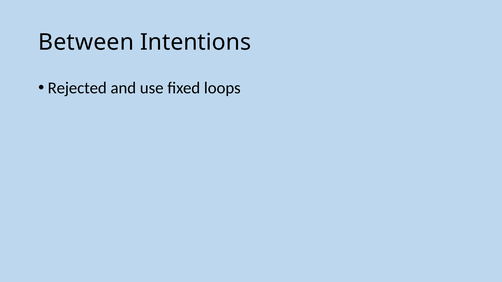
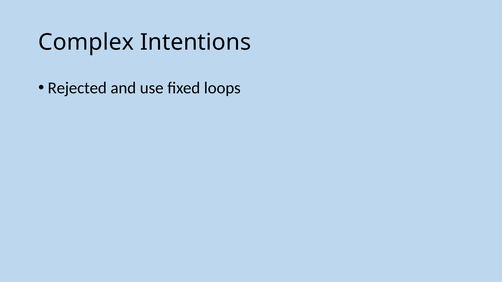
Between: Between -> Complex
